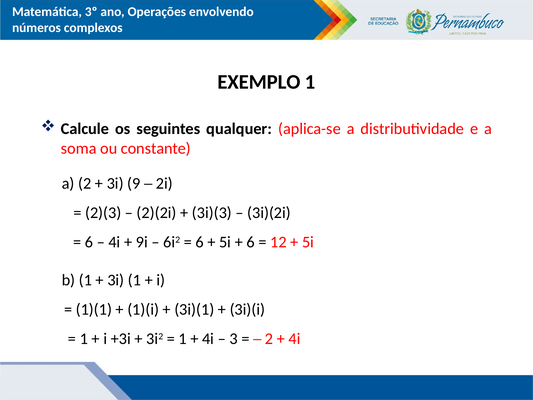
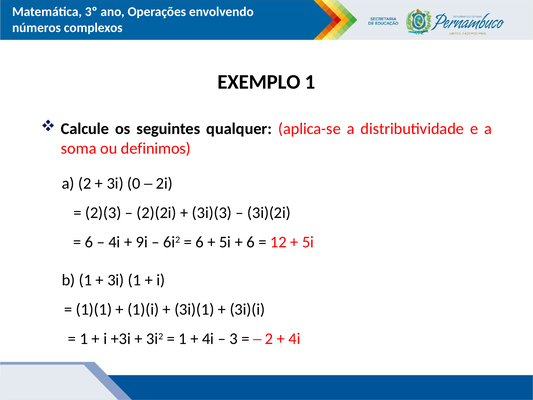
constante: constante -> definimos
9: 9 -> 0
